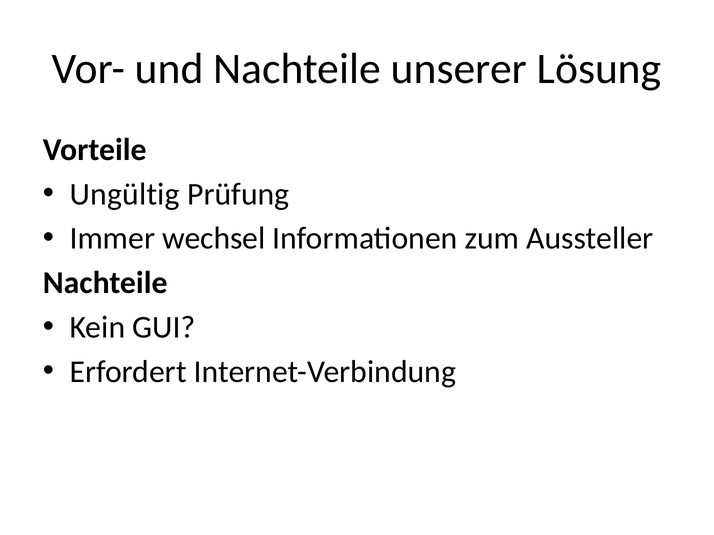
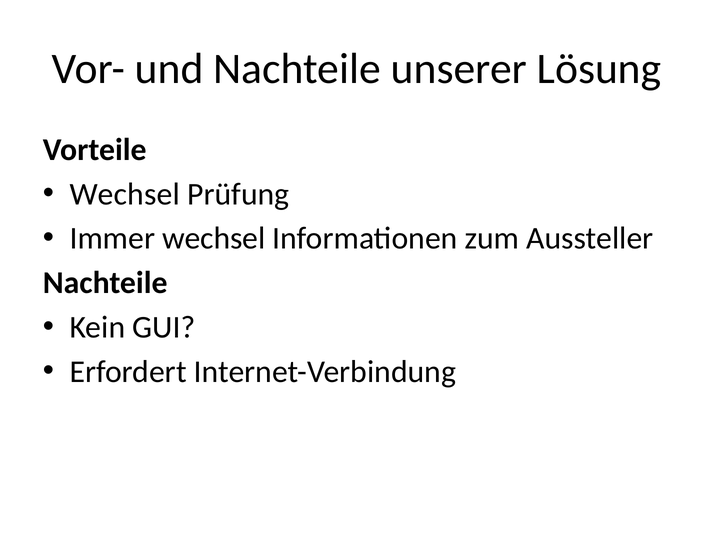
Ungültig at (125, 194): Ungültig -> Wechsel
